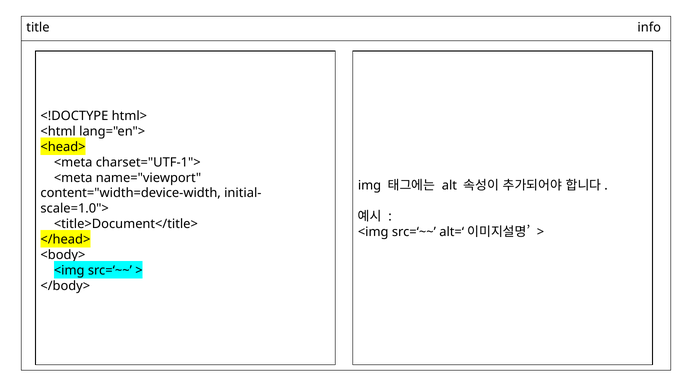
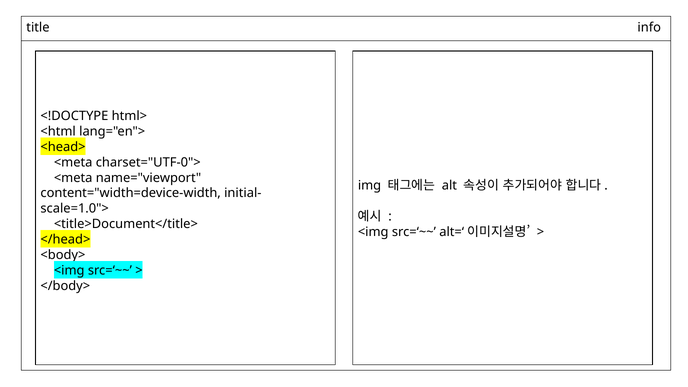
charset="UTF-1">: charset="UTF-1"> -> charset="UTF-0">
